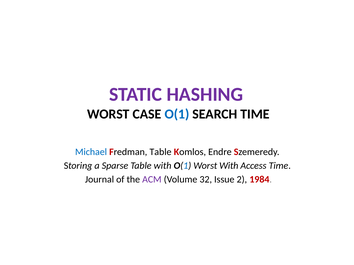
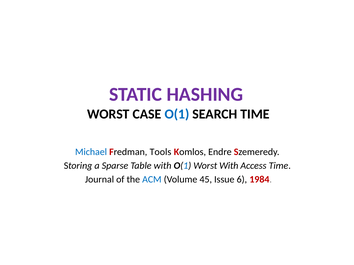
Fredman Table: Table -> Tools
ACM colour: purple -> blue
32: 32 -> 45
2: 2 -> 6
